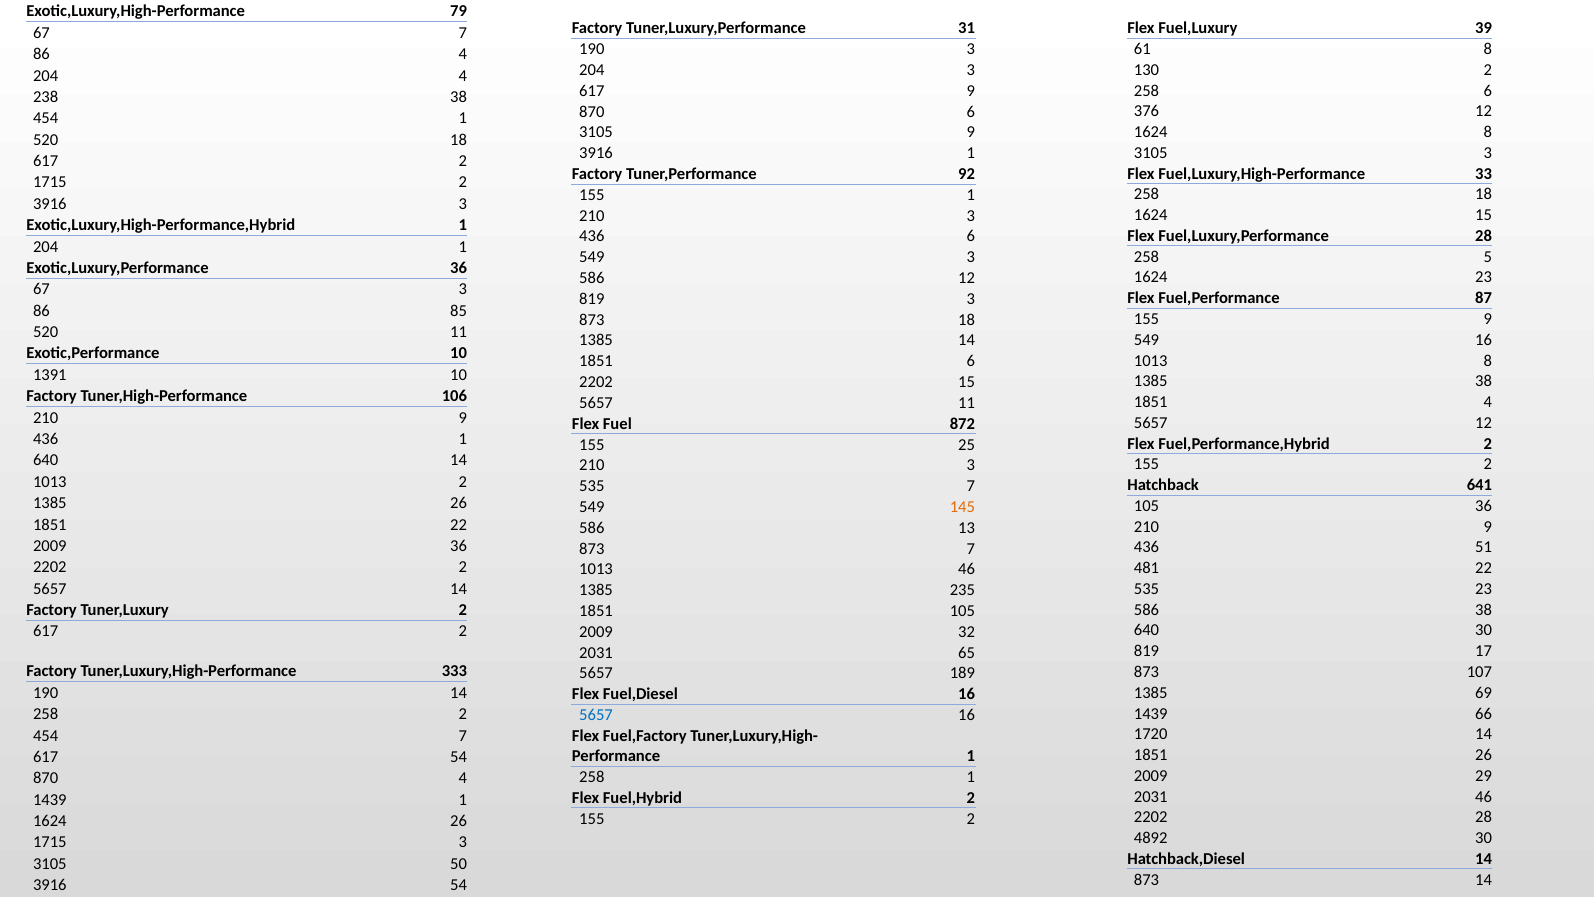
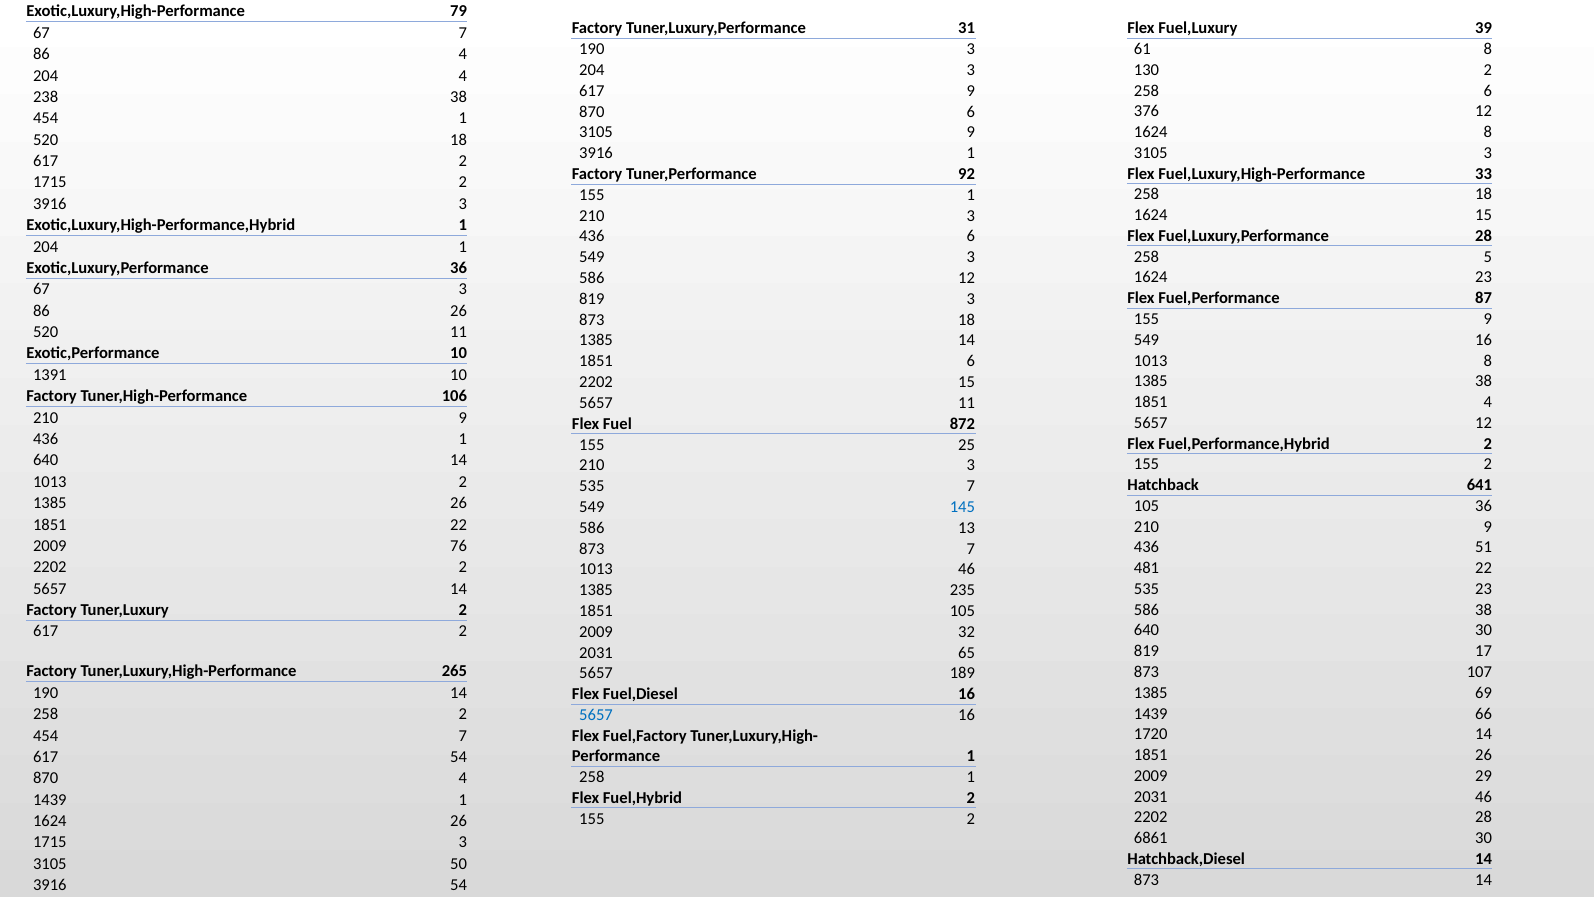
86 85: 85 -> 26
145 colour: orange -> blue
2009 36: 36 -> 76
333: 333 -> 265
4892: 4892 -> 6861
